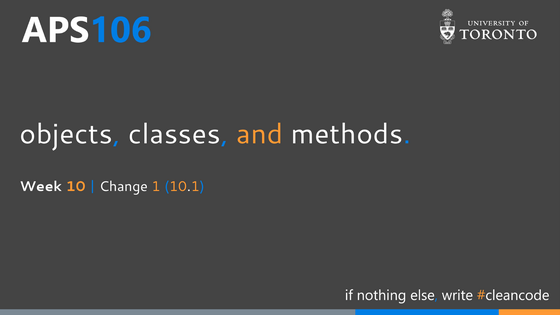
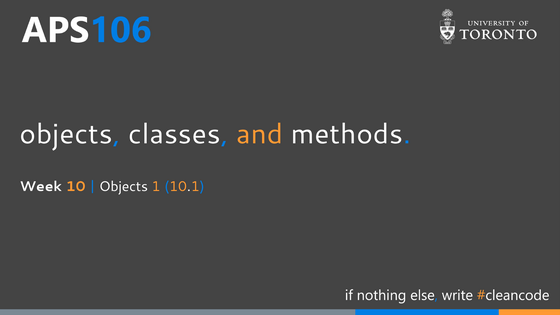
Change at (123, 186): Change -> Objects
